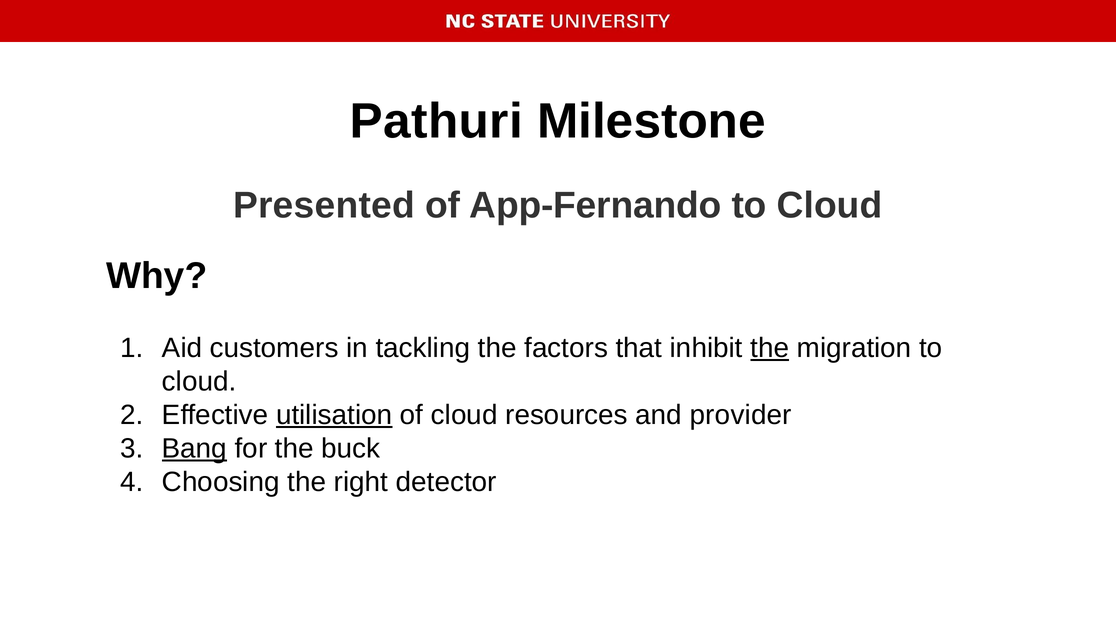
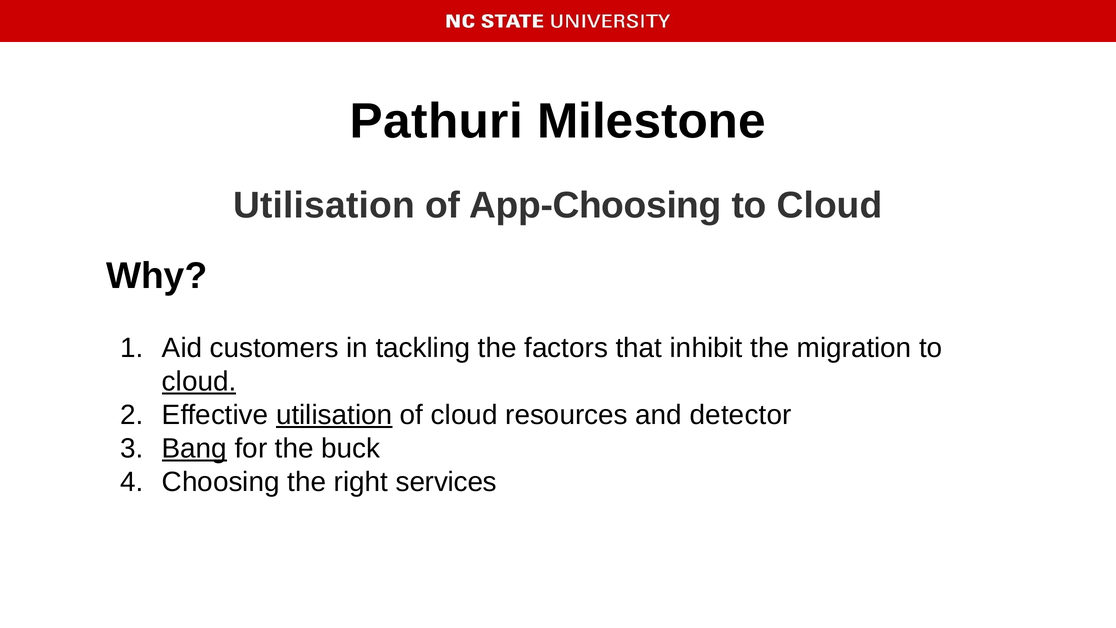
Presented at (324, 205): Presented -> Utilisation
App-Fernando: App-Fernando -> App-Choosing
the at (770, 348) underline: present -> none
cloud at (199, 381) underline: none -> present
provider: provider -> detector
detector: detector -> services
